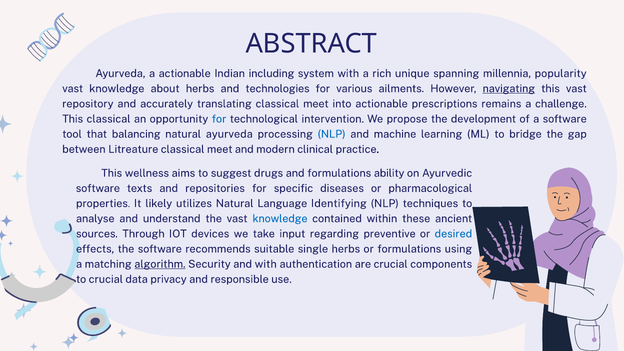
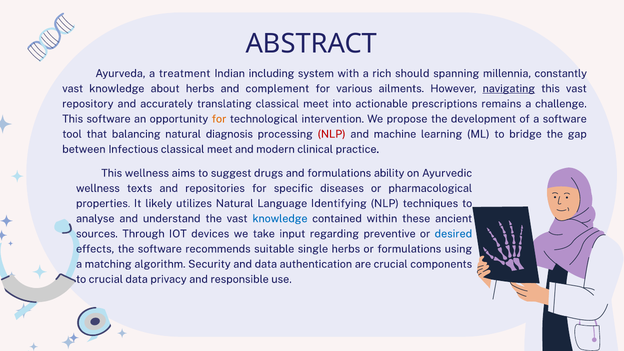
a actionable: actionable -> treatment
unique: unique -> should
popularity: popularity -> constantly
technologies: technologies -> complement
This classical: classical -> software
for at (219, 119) colour: blue -> orange
natural ayurveda: ayurveda -> diagnosis
NLP at (332, 134) colour: blue -> red
Litreature: Litreature -> Infectious
software at (98, 188): software -> wellness
algorithm underline: present -> none
and with: with -> data
